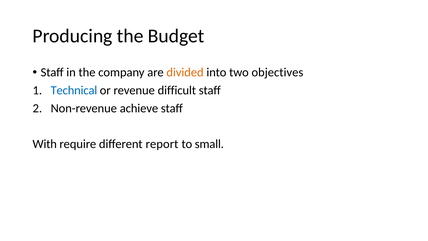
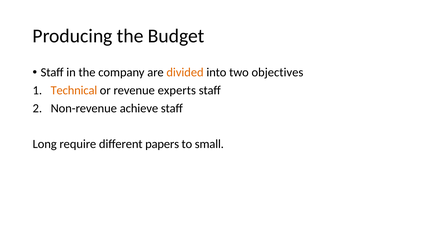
Technical colour: blue -> orange
difficult: difficult -> experts
With: With -> Long
report: report -> papers
